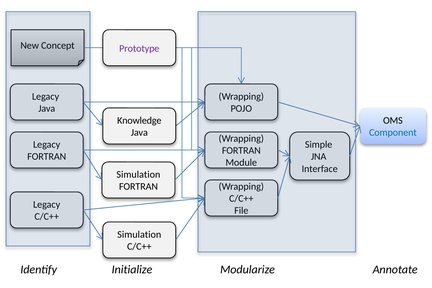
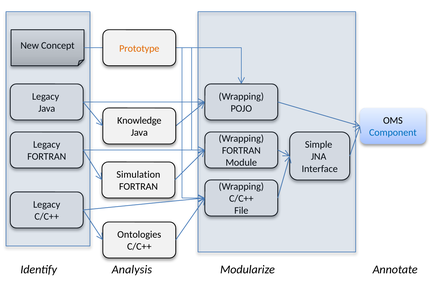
Prototype colour: purple -> orange
Simulation at (139, 235): Simulation -> Ontologies
Initialize: Initialize -> Analysis
